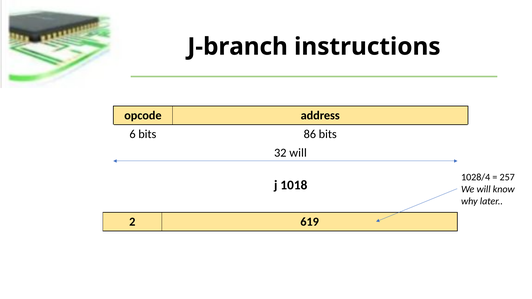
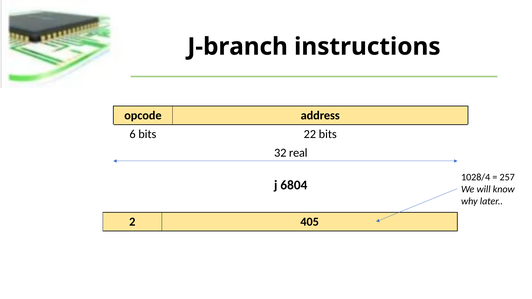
86: 86 -> 22
32 will: will -> real
1018: 1018 -> 6804
619: 619 -> 405
